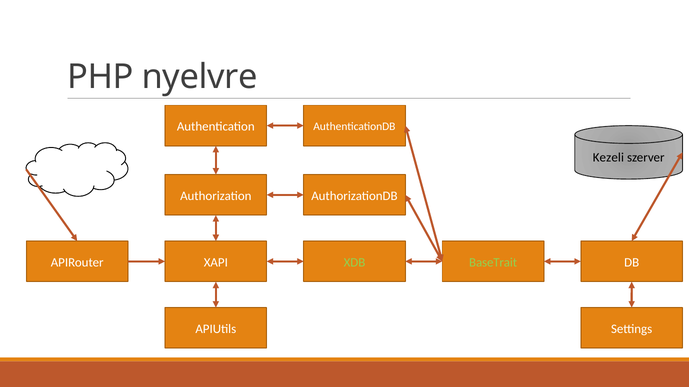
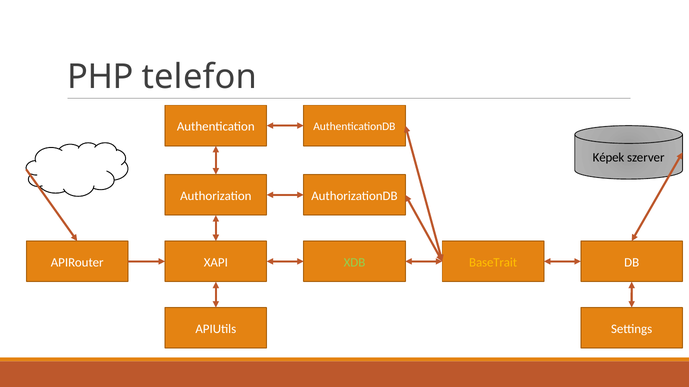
nyelvre: nyelvre -> telefon
Kezeli: Kezeli -> Képek
BaseTrait colour: light green -> yellow
